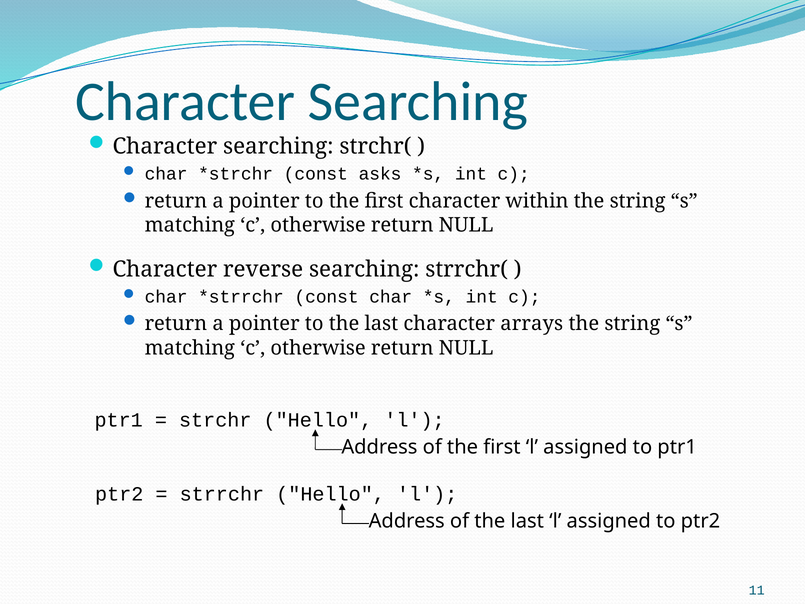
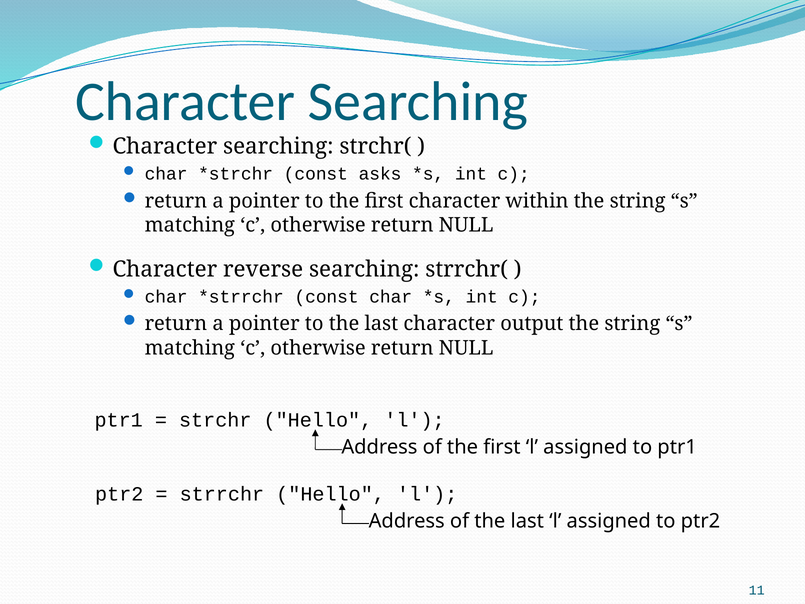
arrays: arrays -> output
